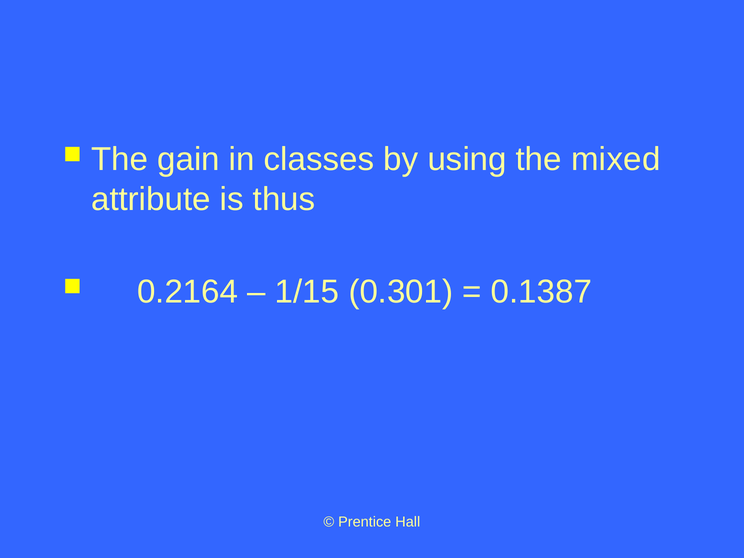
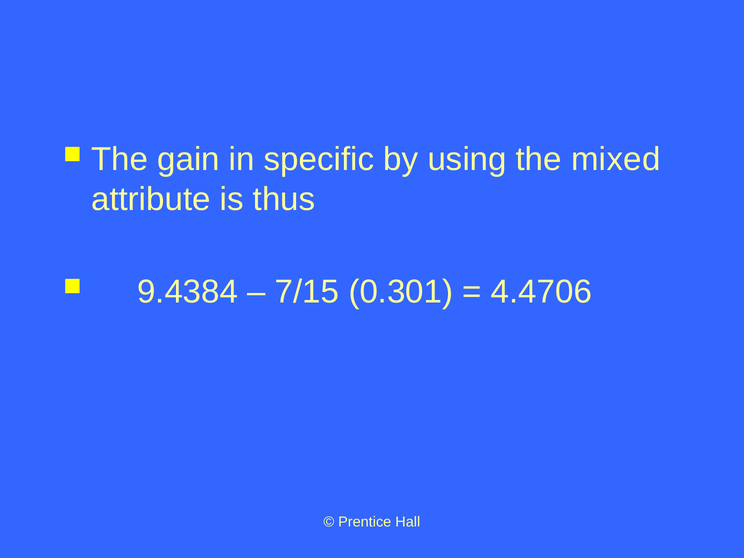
classes: classes -> specific
0.2164: 0.2164 -> 9.4384
1/15: 1/15 -> 7/15
0.1387: 0.1387 -> 4.4706
